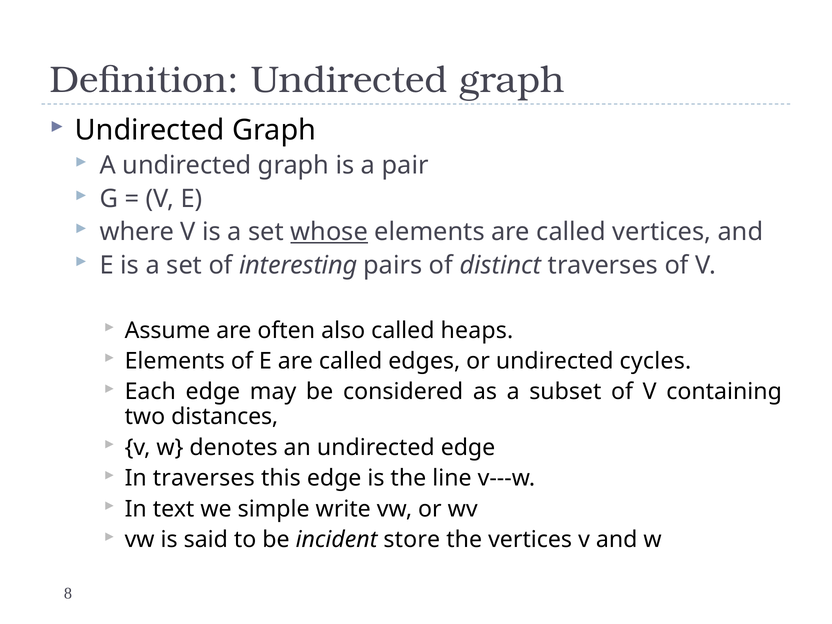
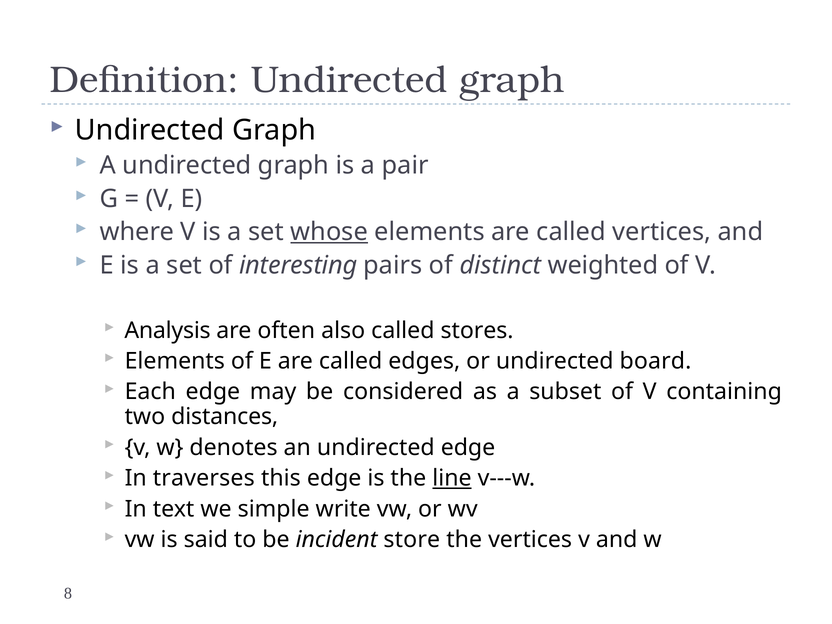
distinct traverses: traverses -> weighted
Assume: Assume -> Analysis
heaps: heaps -> stores
cycles: cycles -> board
line underline: none -> present
